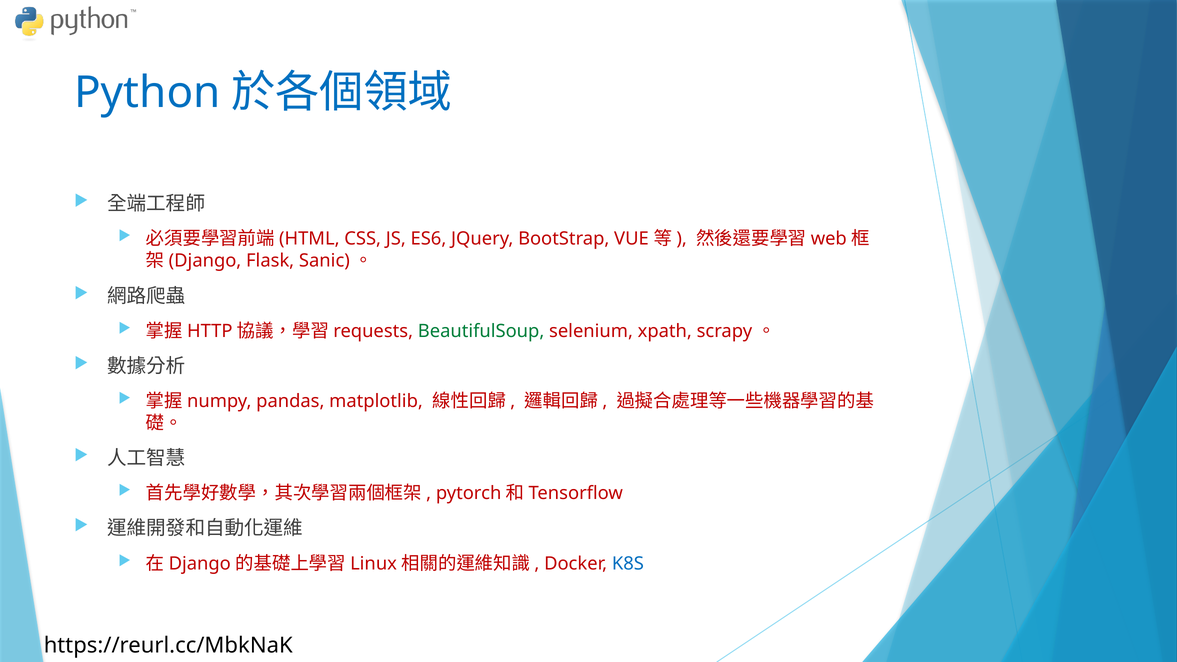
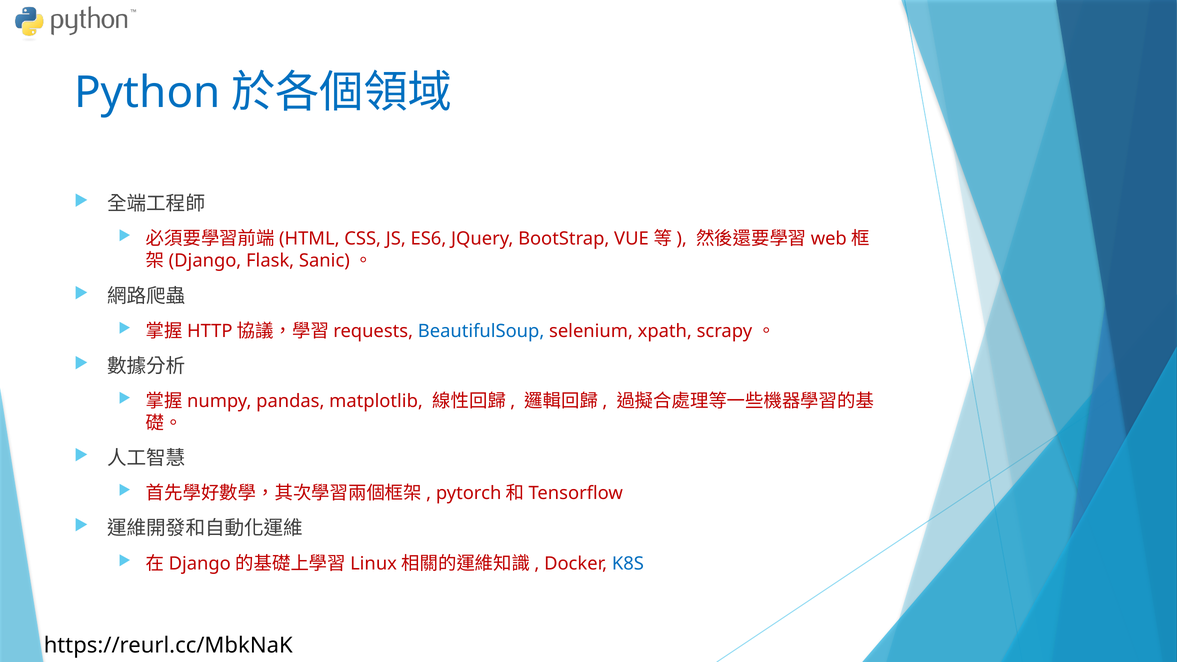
BeautifulSoup colour: green -> blue
